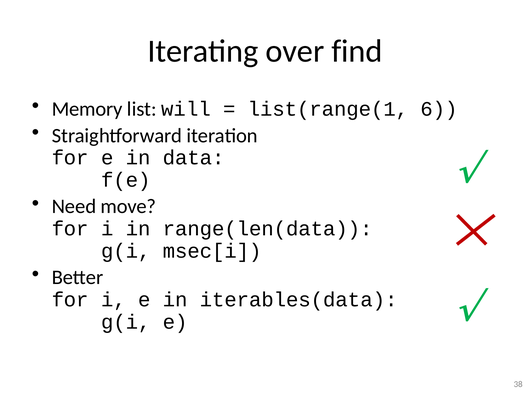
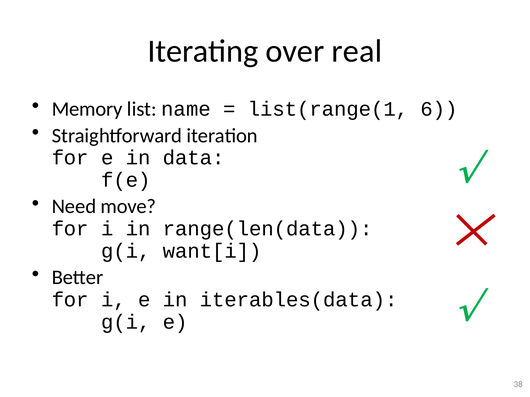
find: find -> real
will: will -> name
msec[i: msec[i -> want[i
